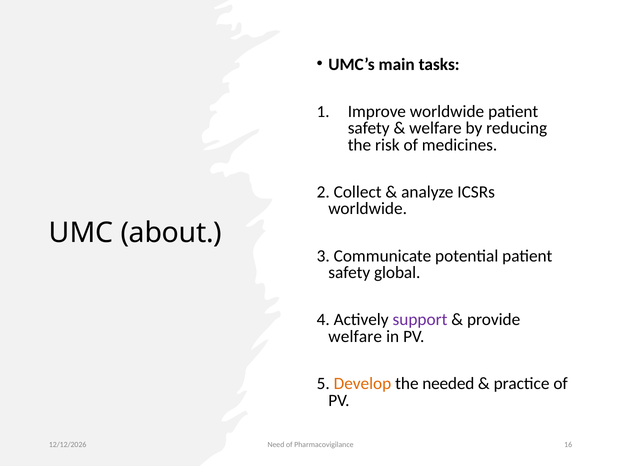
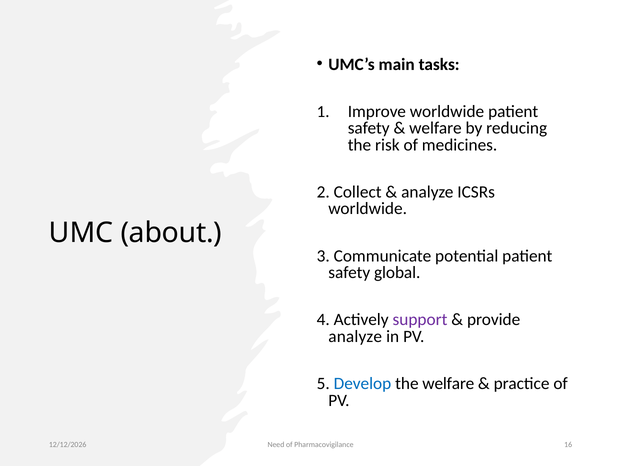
welfare at (355, 336): welfare -> analyze
Develop colour: orange -> blue
the needed: needed -> welfare
